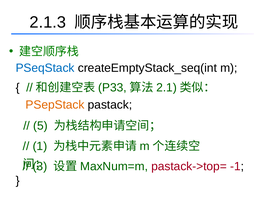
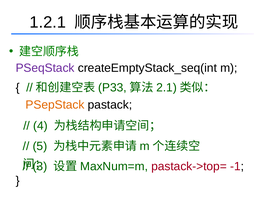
2.1.3: 2.1.3 -> 1.2.1
PSeqStack colour: blue -> purple
5: 5 -> 4
1: 1 -> 5
